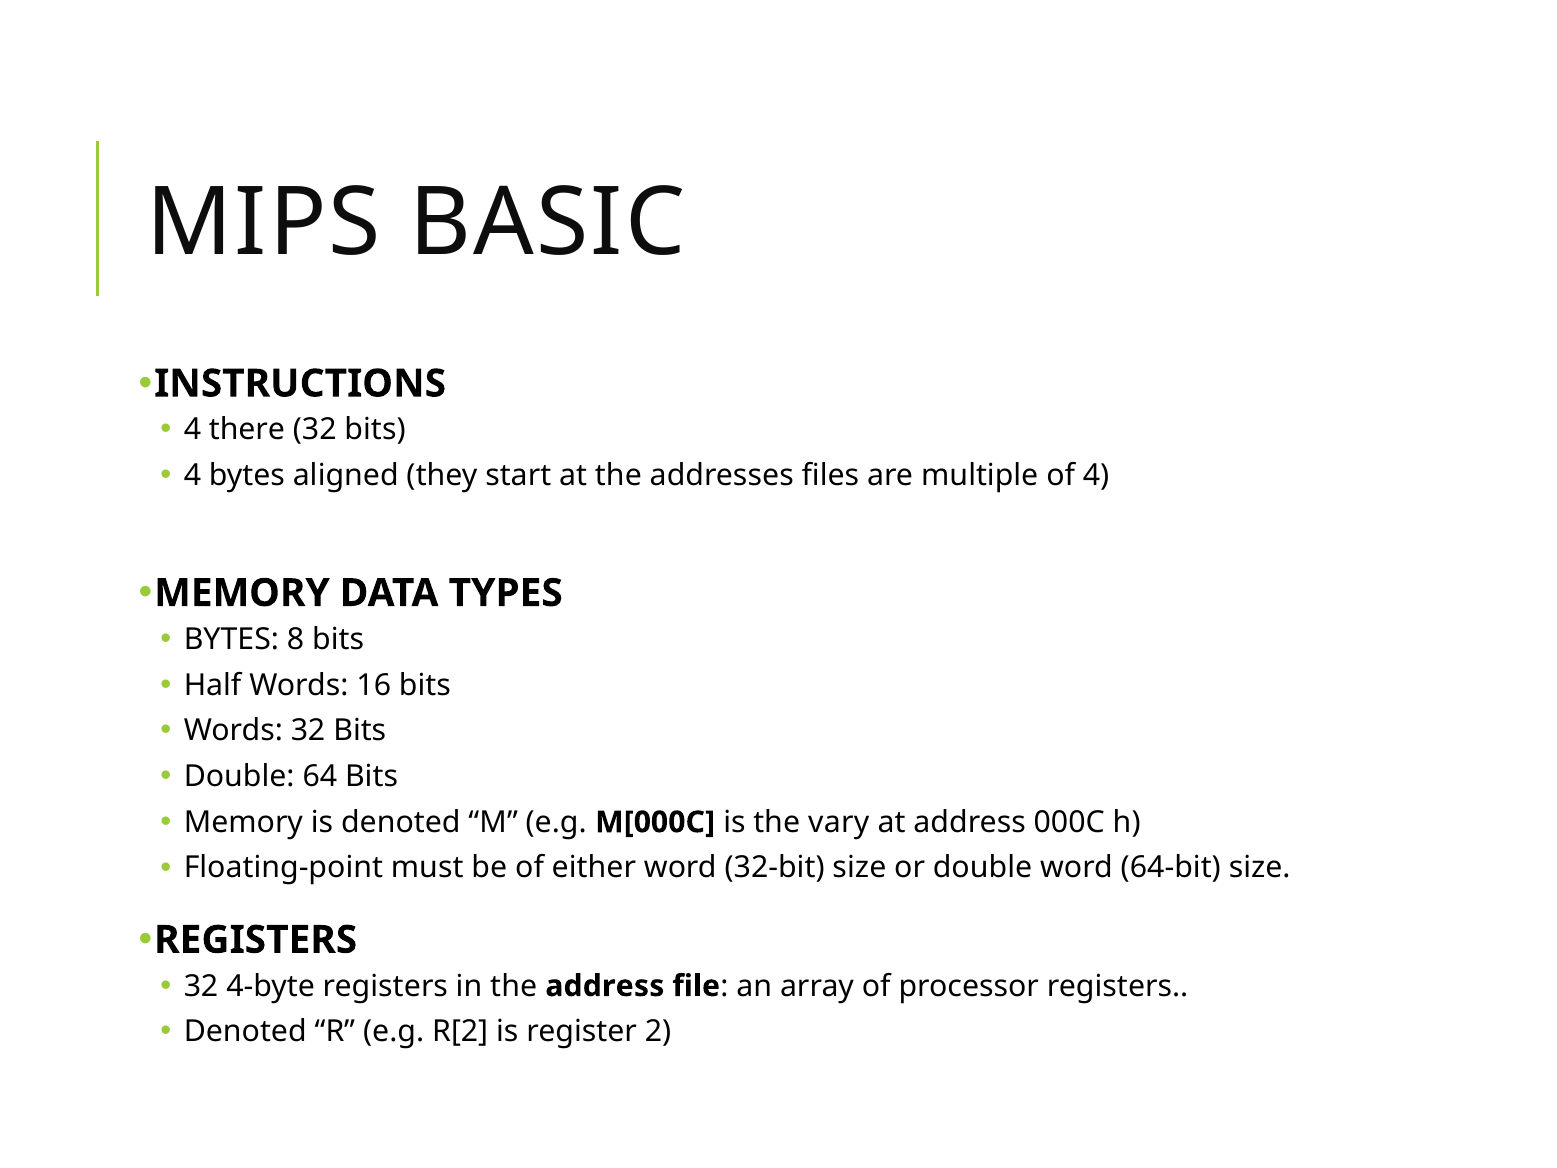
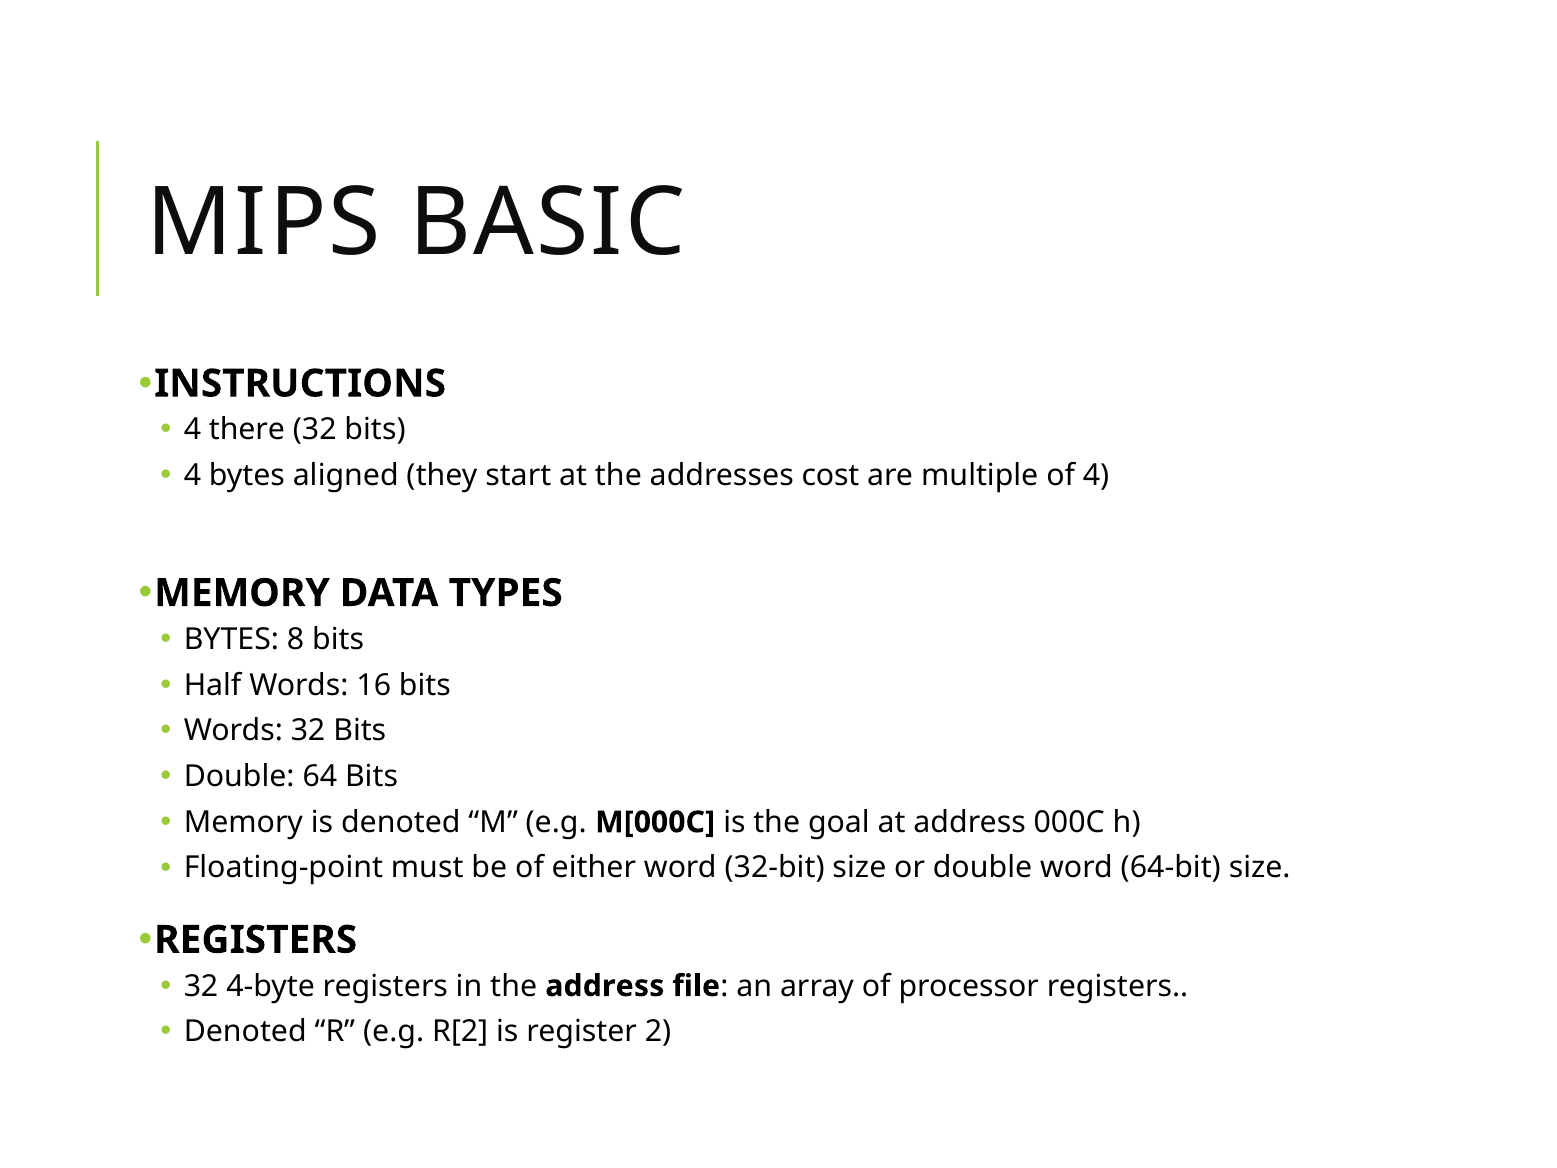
files: files -> cost
vary: vary -> goal
